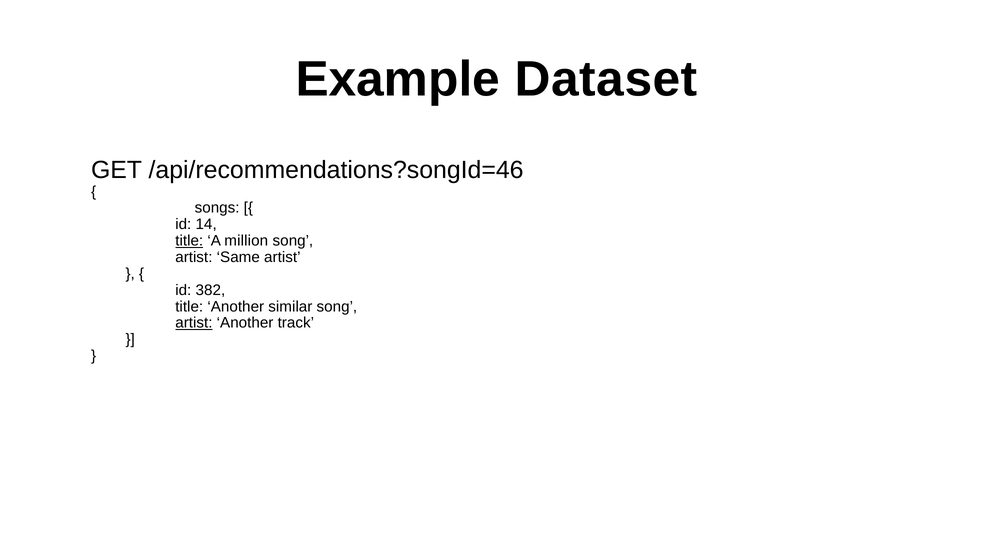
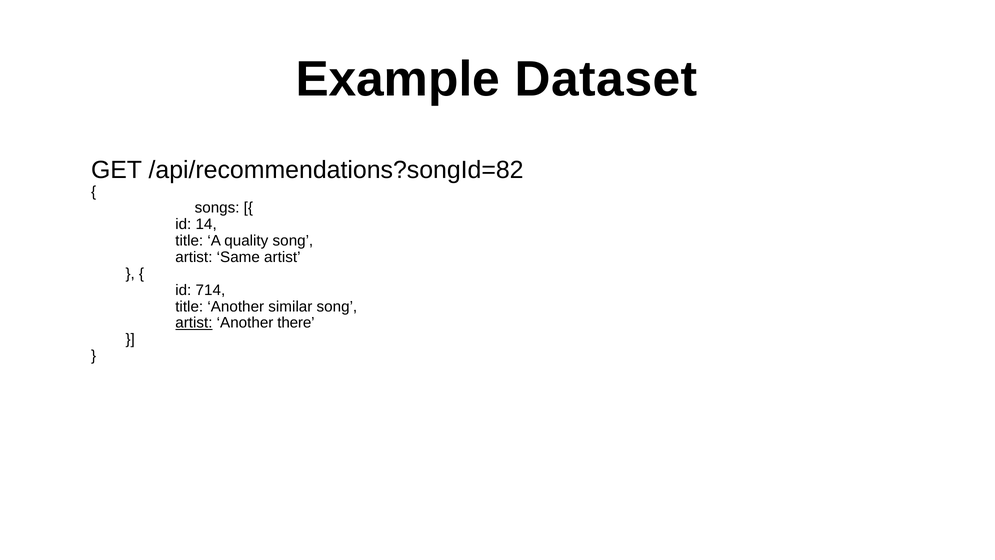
/api/recommendations?songId=46: /api/recommendations?songId=46 -> /api/recommendations?songId=82
title at (189, 241) underline: present -> none
million: million -> quality
382: 382 -> 714
track: track -> there
